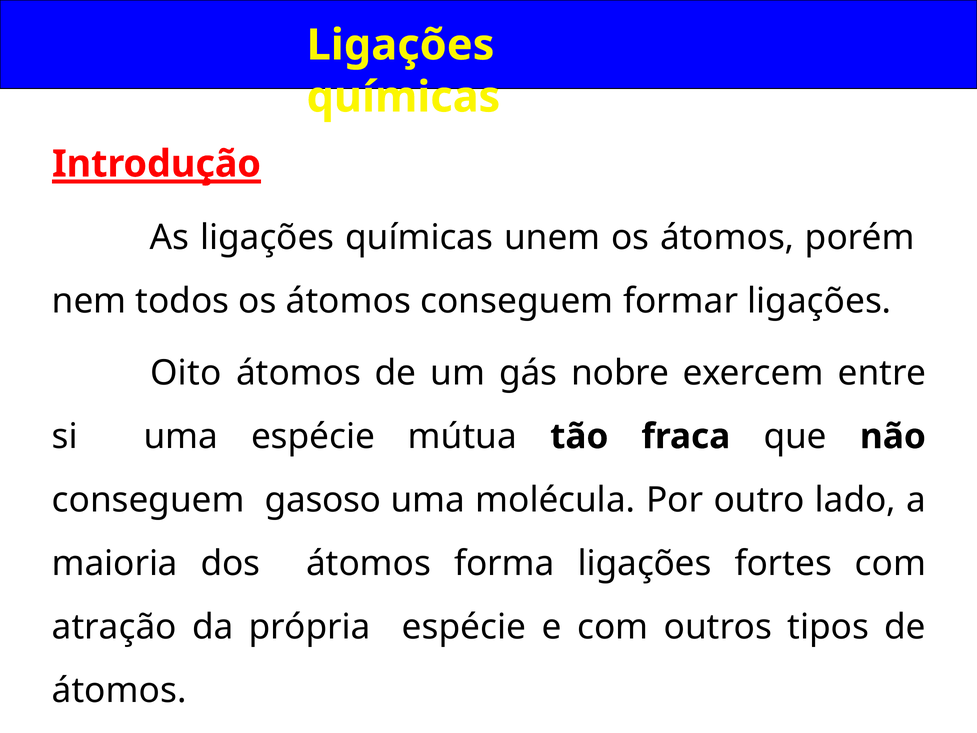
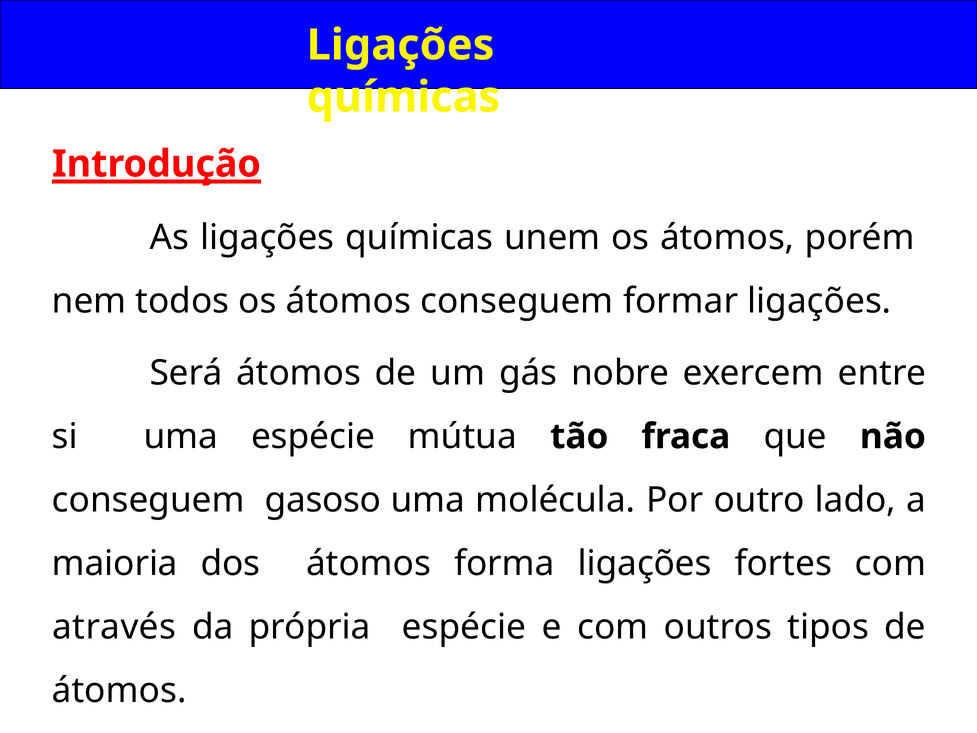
Oito: Oito -> Será
atração: atração -> através
